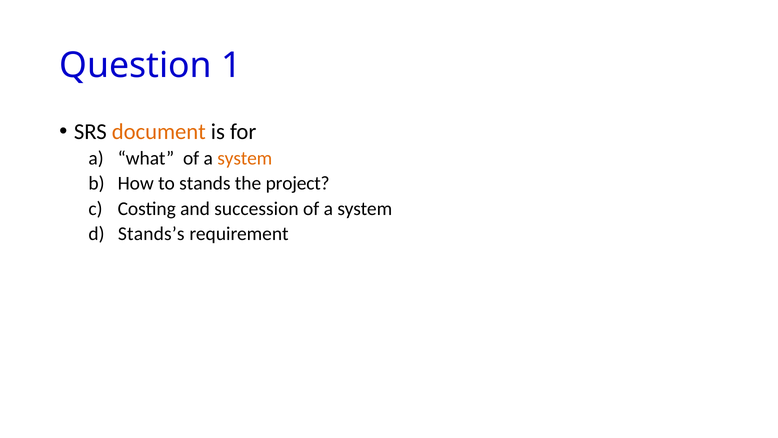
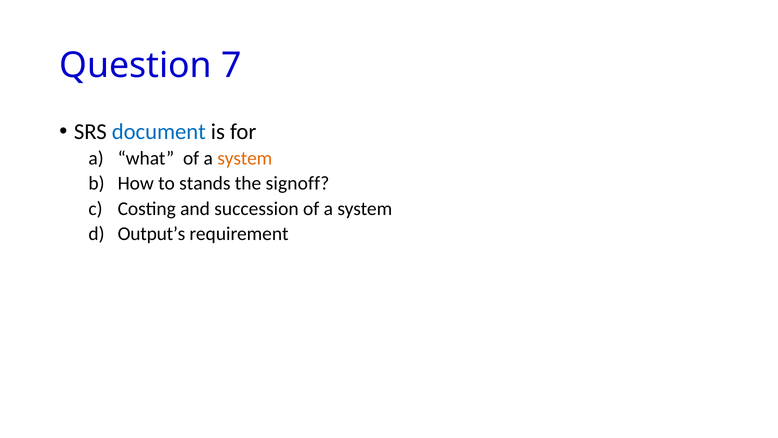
1: 1 -> 7
document colour: orange -> blue
project: project -> signoff
Stands’s: Stands’s -> Output’s
